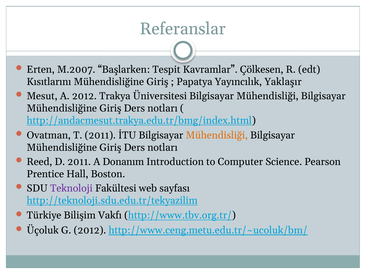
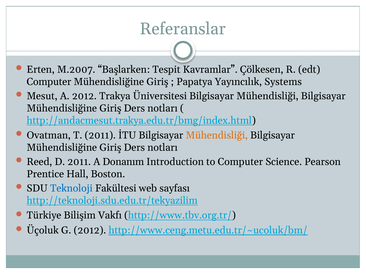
Kısıtlarını at (49, 82): Kısıtlarını -> Computer
Yaklaşır: Yaklaşır -> Systems
Teknoloji colour: purple -> blue
